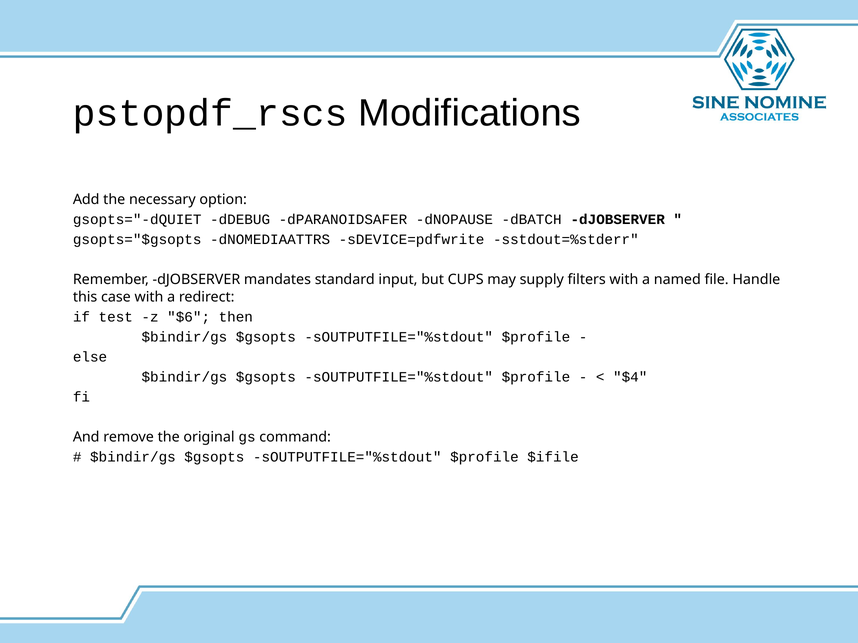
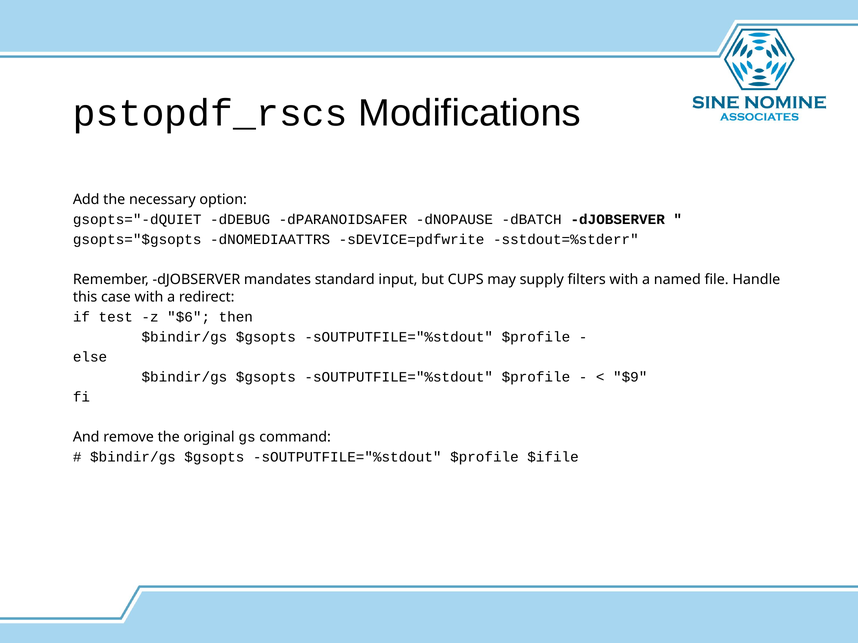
$4: $4 -> $9
